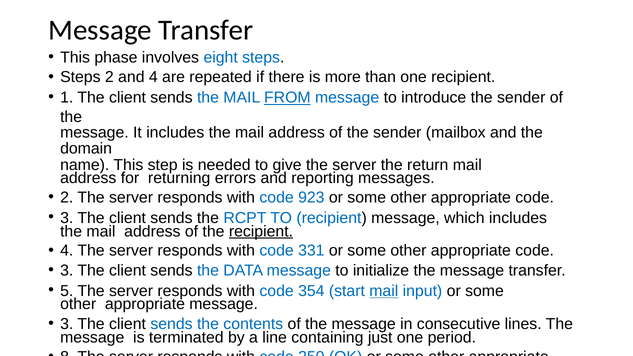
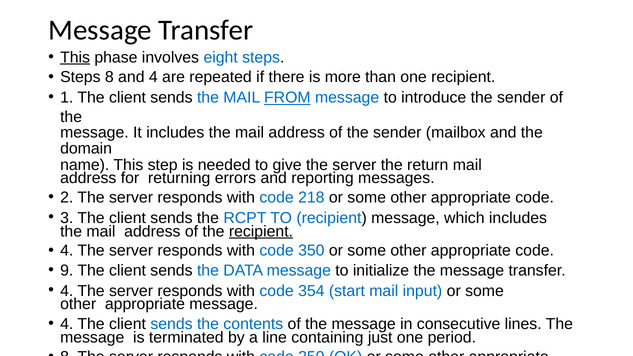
This at (75, 57) underline: none -> present
Steps 2: 2 -> 8
923: 923 -> 218
331: 331 -> 350
3 at (67, 271): 3 -> 9
5 at (67, 291): 5 -> 4
mail at (384, 291) underline: present -> none
3 at (67, 324): 3 -> 4
